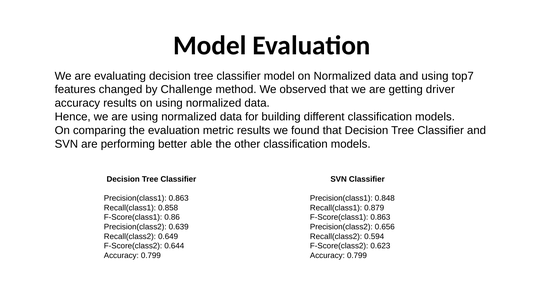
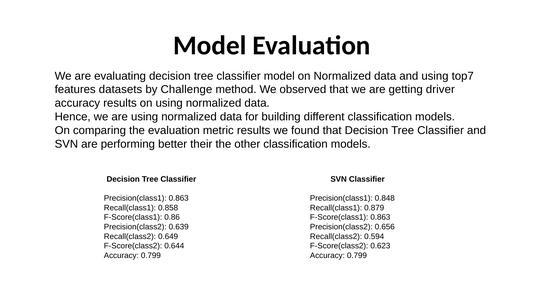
changed: changed -> datasets
able: able -> their
